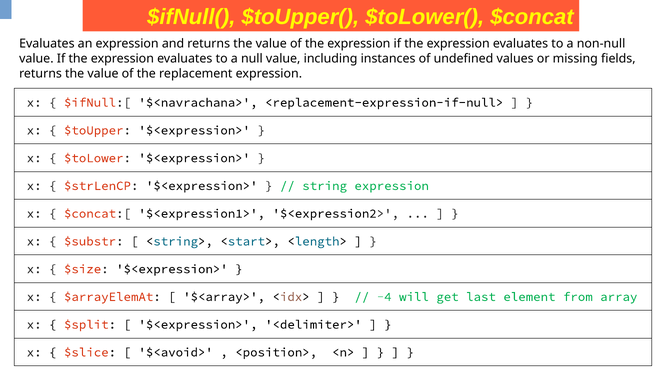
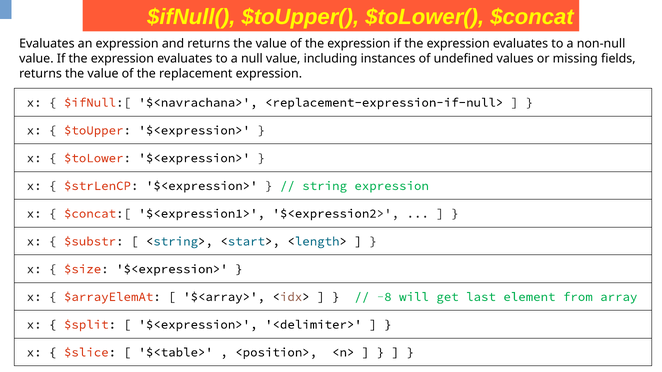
-4: -4 -> -8
$<avoid>: $<avoid> -> $<table>
